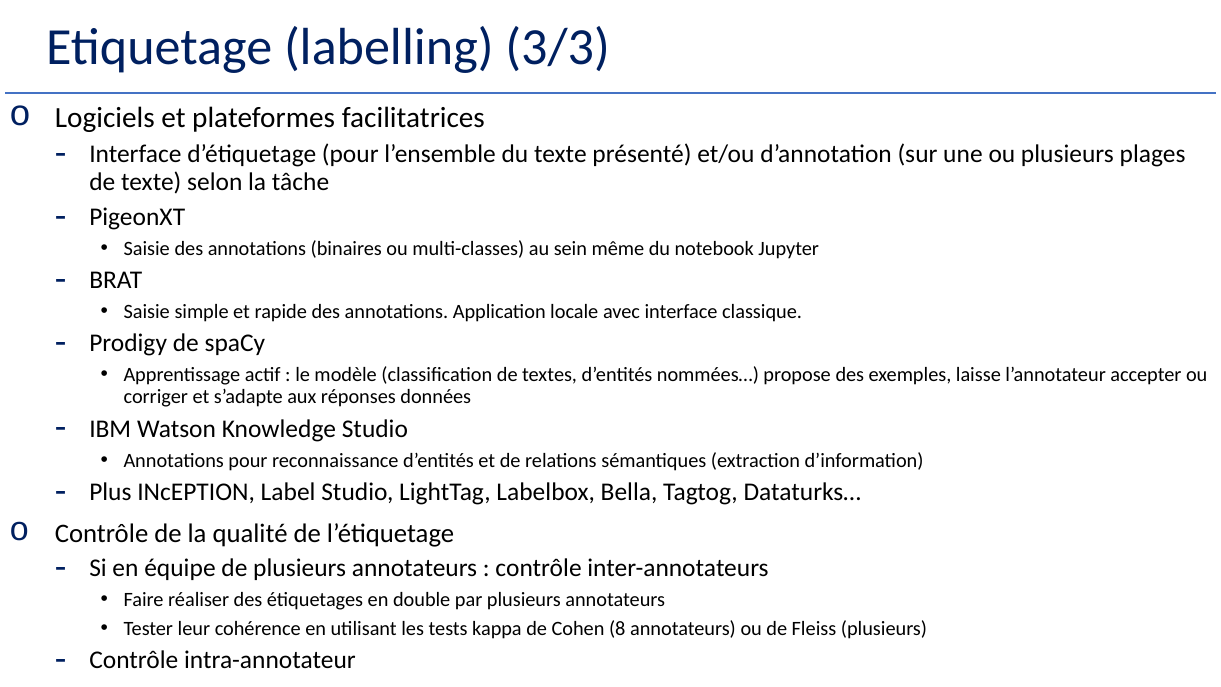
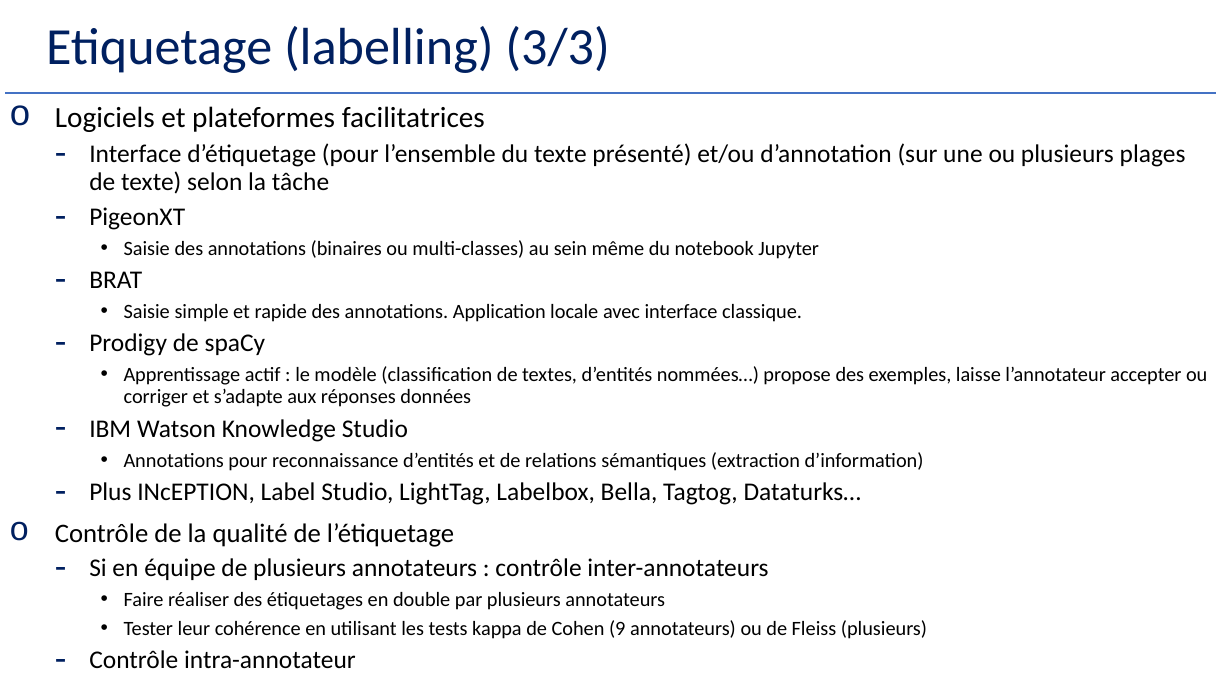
8: 8 -> 9
